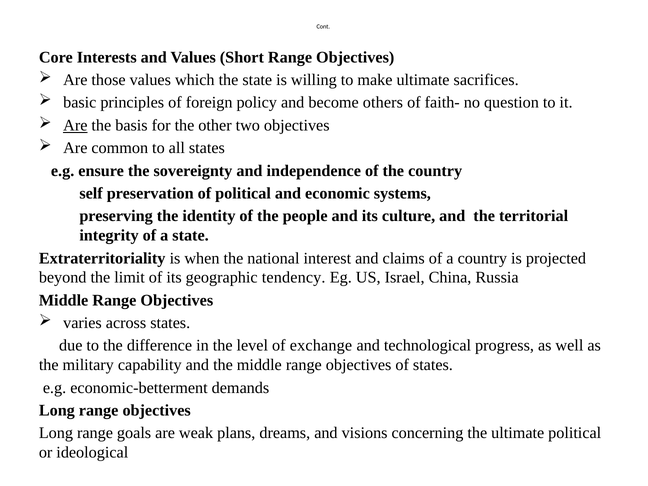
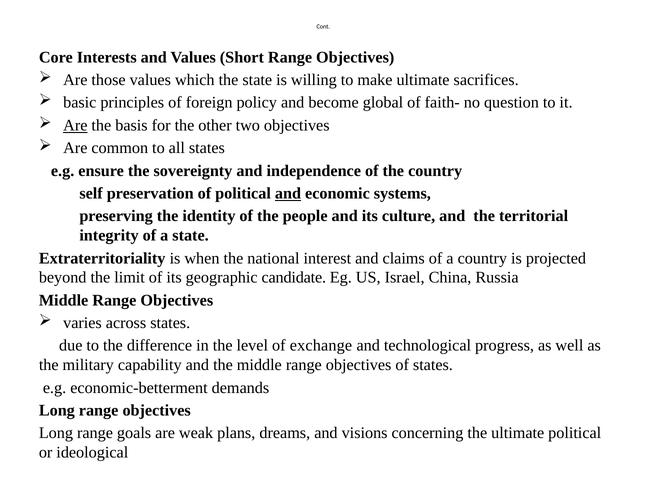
others: others -> global
and at (288, 193) underline: none -> present
tendency: tendency -> candidate
